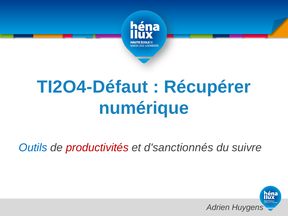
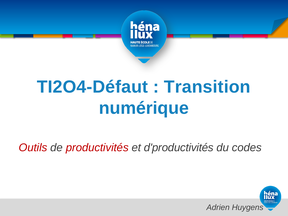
Récupérer: Récupérer -> Transition
Outils colour: blue -> red
d'sanctionnés: d'sanctionnés -> d'productivités
suivre: suivre -> codes
